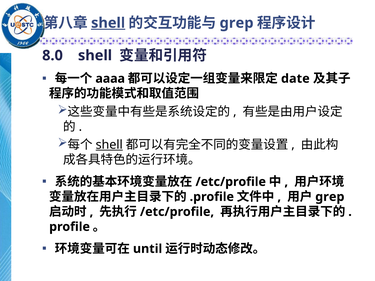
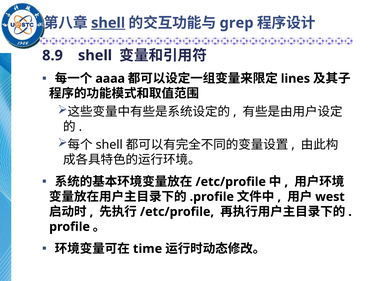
8.0: 8.0 -> 8.9
date: date -> lines
shell at (109, 145) underline: present -> none
grep at (330, 197): grep -> west
until: until -> time
